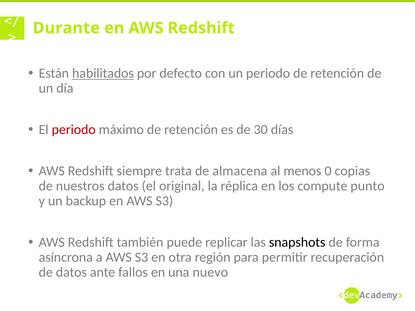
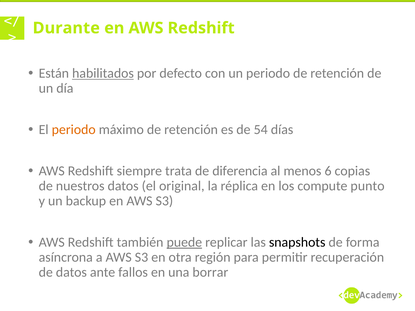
periodo at (74, 130) colour: red -> orange
30: 30 -> 54
almacena: almacena -> diferencia
0: 0 -> 6
puede underline: none -> present
nuevo: nuevo -> borrar
